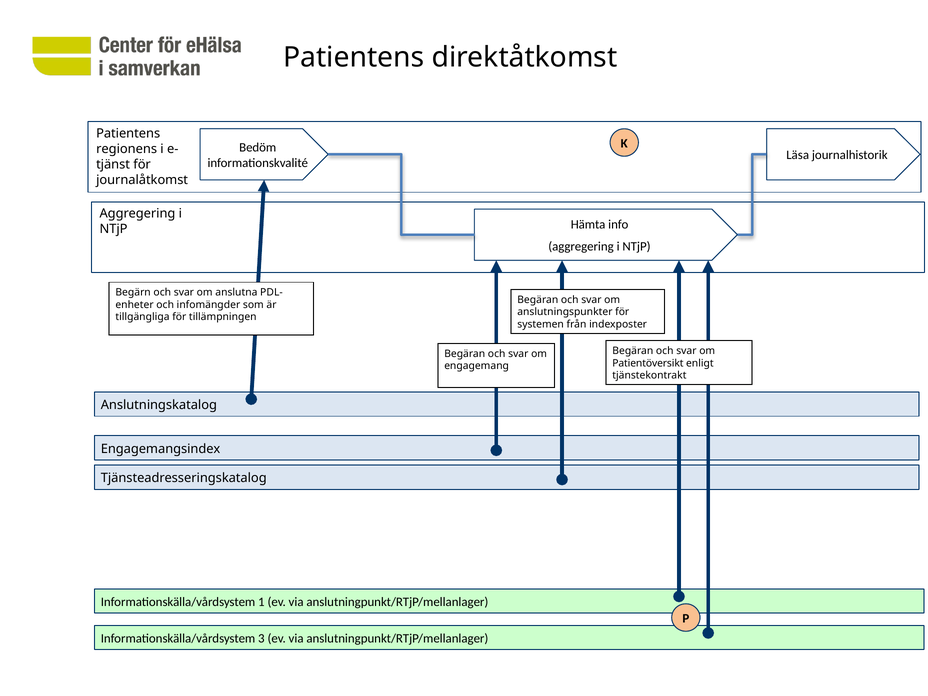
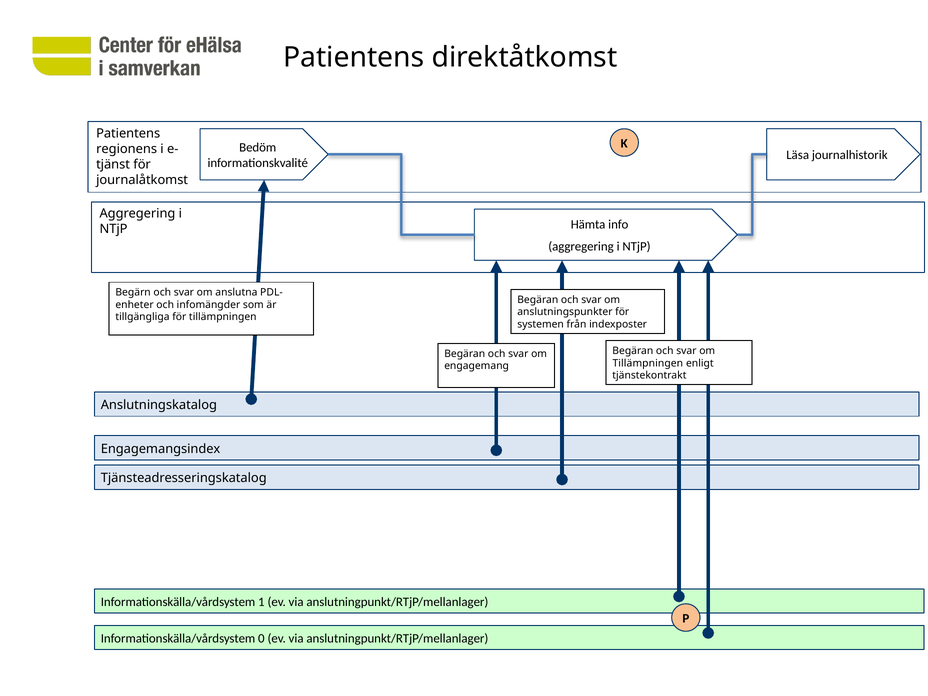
Patientöversikt at (648, 363): Patientöversikt -> Tillämpningen
3: 3 -> 0
